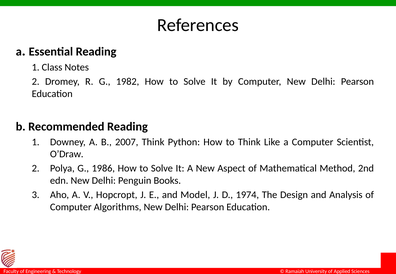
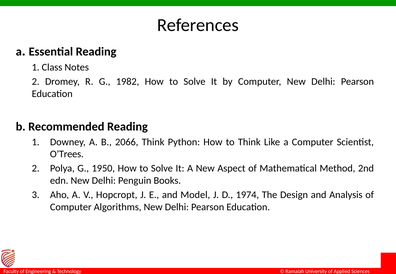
2007: 2007 -> 2066
O’Draw: O’Draw -> O’Trees
1986: 1986 -> 1950
